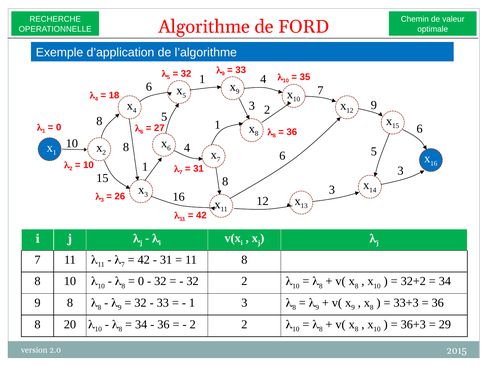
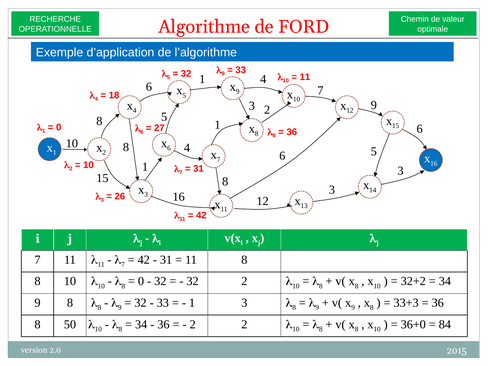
35 at (305, 77): 35 -> 11
20: 20 -> 50
36+3: 36+3 -> 36+0
29: 29 -> 84
